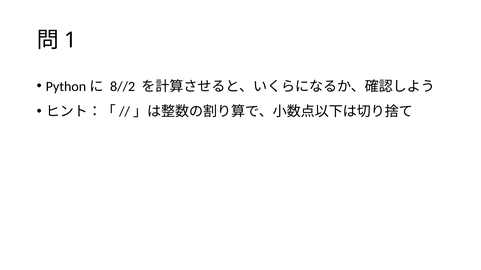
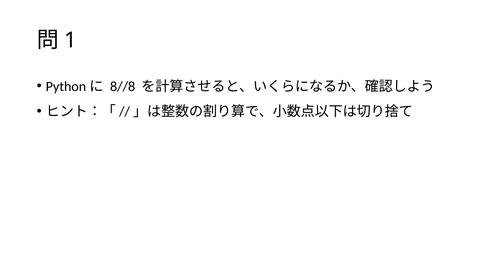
8//2: 8//2 -> 8//8
